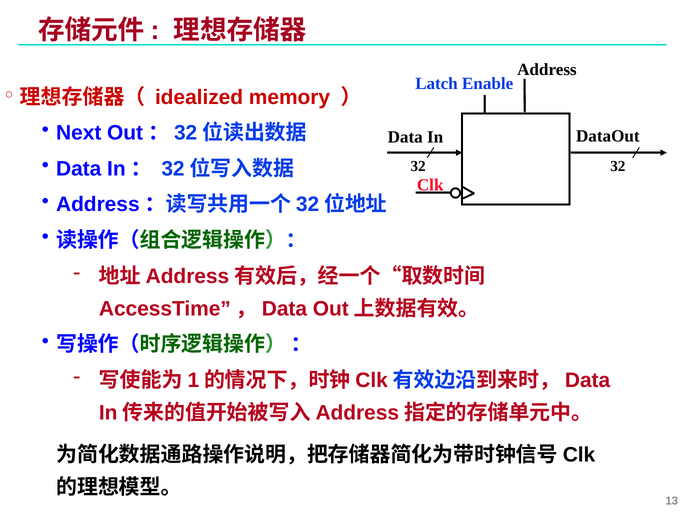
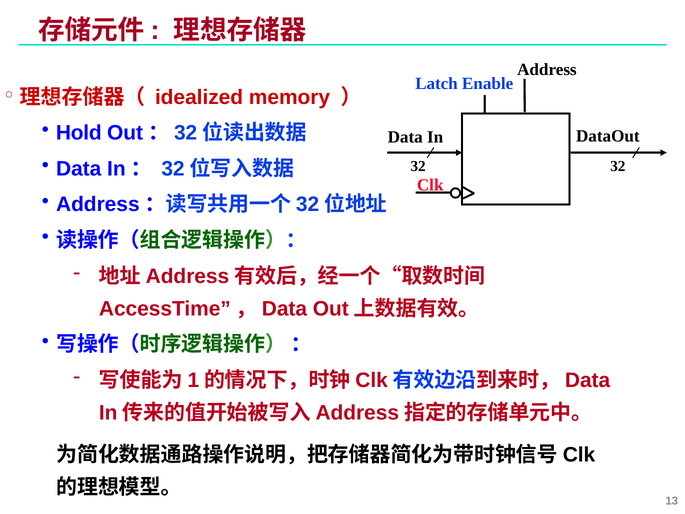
Next: Next -> Hold
